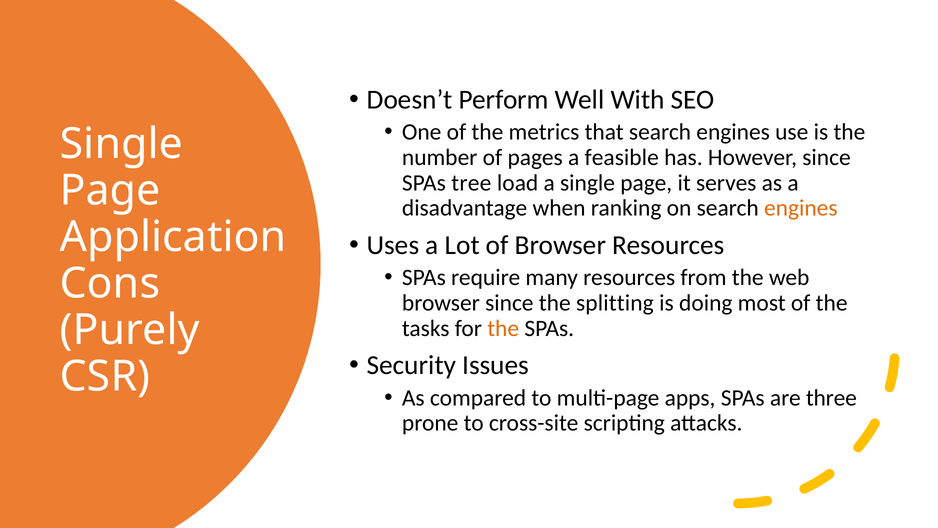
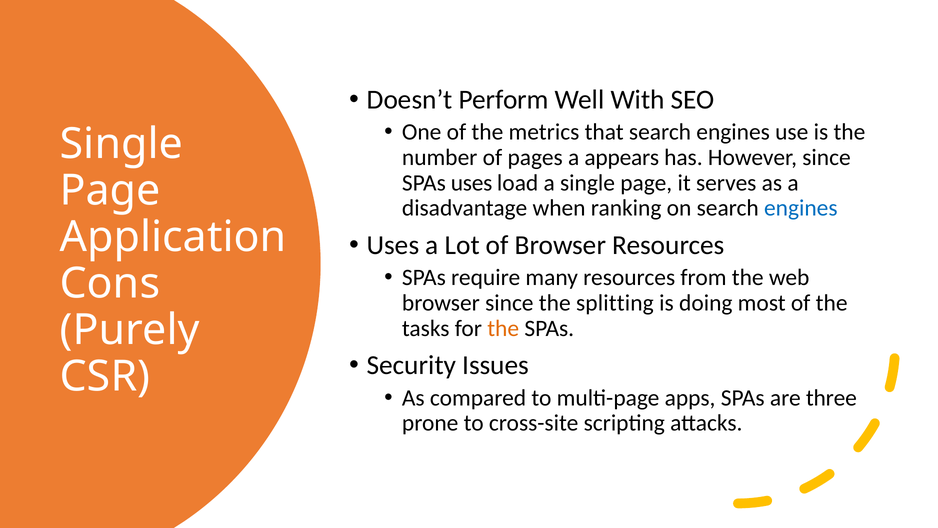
feasible: feasible -> appears
SPAs tree: tree -> uses
engines at (801, 208) colour: orange -> blue
